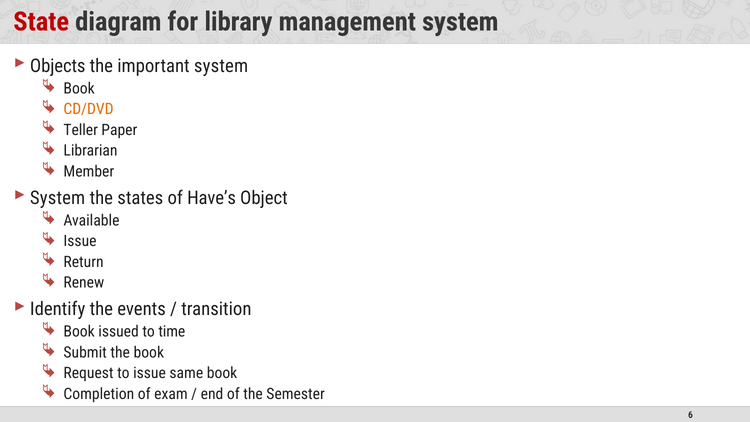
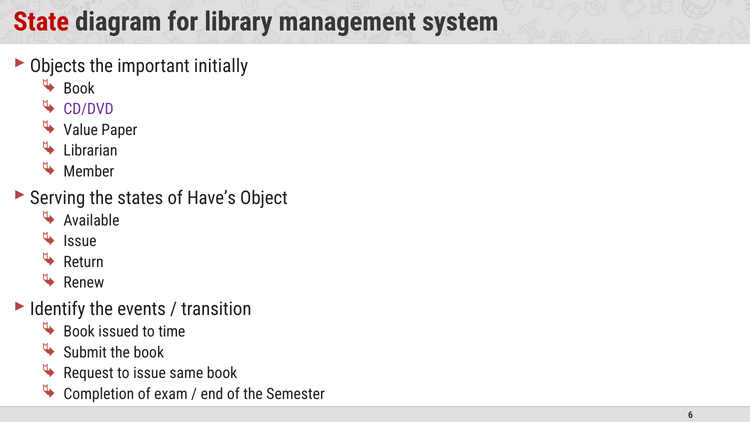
important system: system -> initially
CD/DVD colour: orange -> purple
Teller: Teller -> Value
System at (58, 198): System -> Serving
